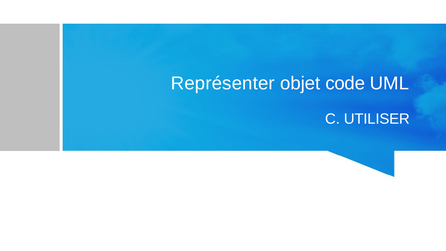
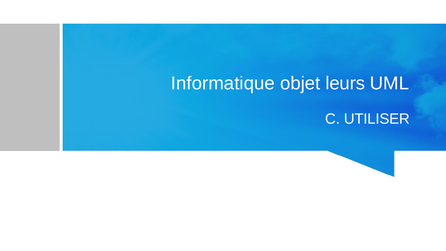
Représenter: Représenter -> Informatique
code: code -> leurs
